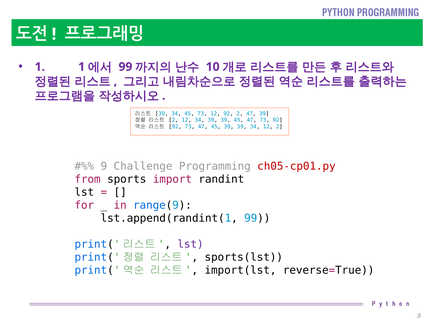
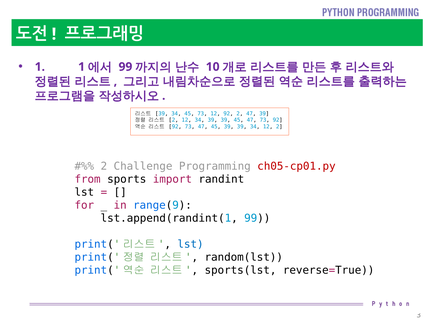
9 at (104, 166): 9 -> 2
lst at (191, 245) colour: purple -> blue
sports(lst: sports(lst -> random(lst
import(lst: import(lst -> sports(lst
